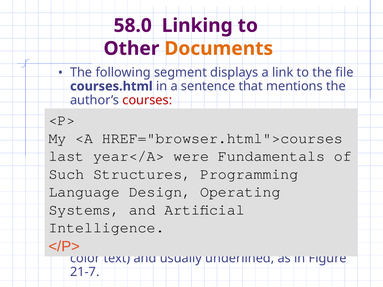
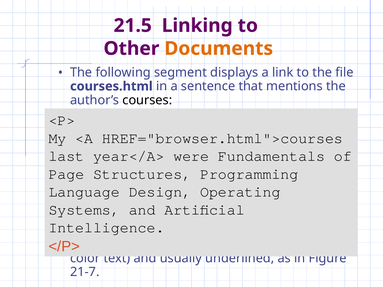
58.0: 58.0 -> 21.5
courses colour: red -> black
Such at (66, 174): Such -> Page
